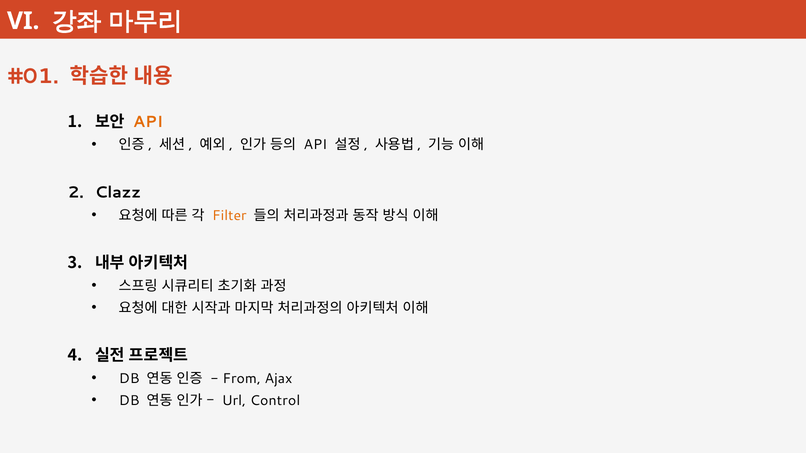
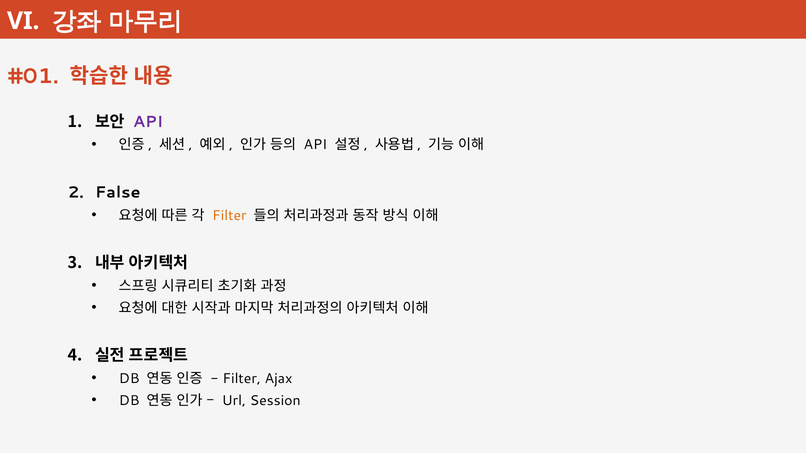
API at (148, 122) colour: orange -> purple
Clazz: Clazz -> False
From at (242, 379): From -> Filter
Control: Control -> Session
